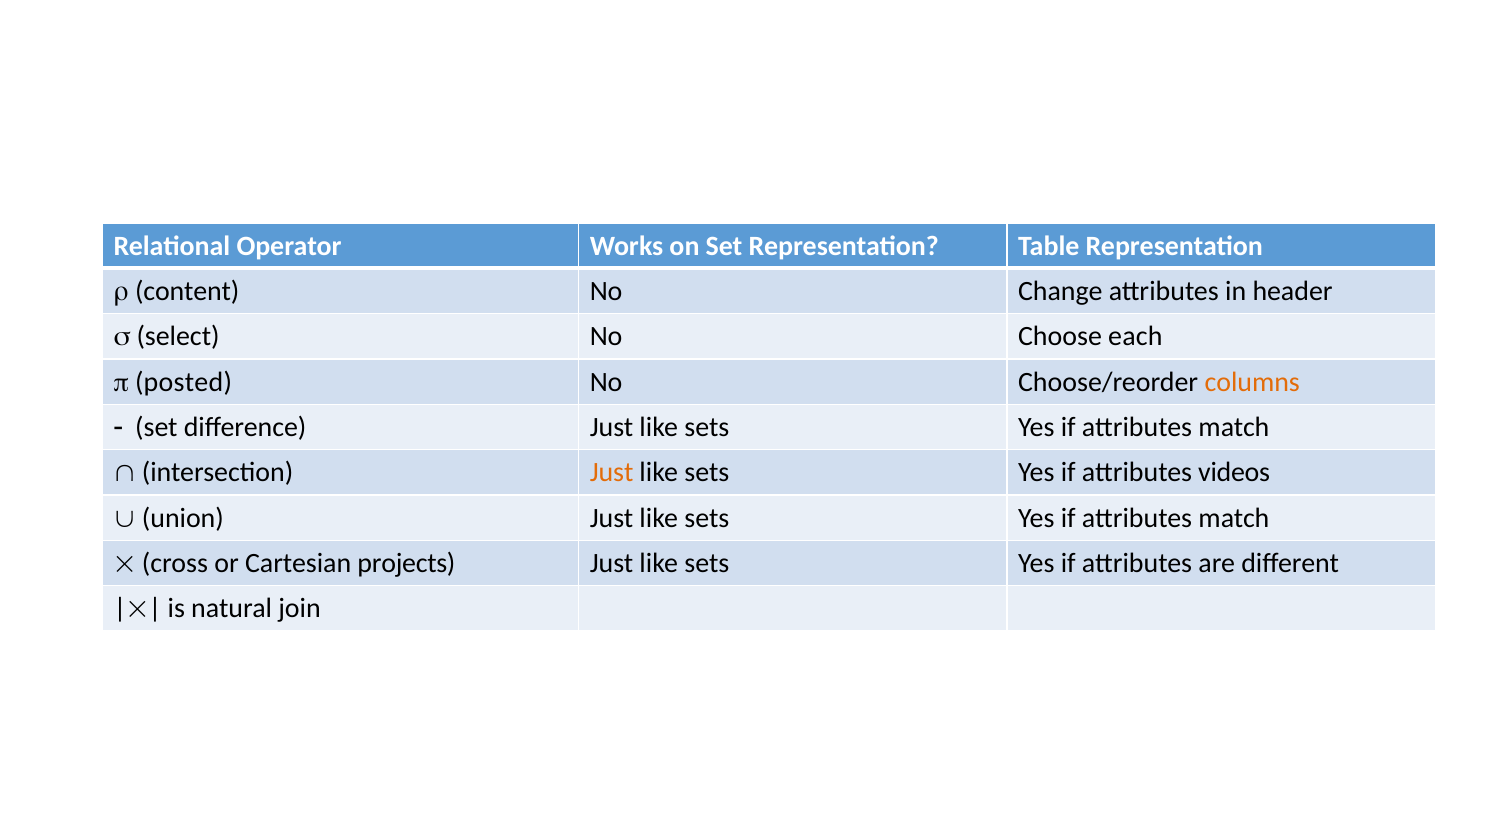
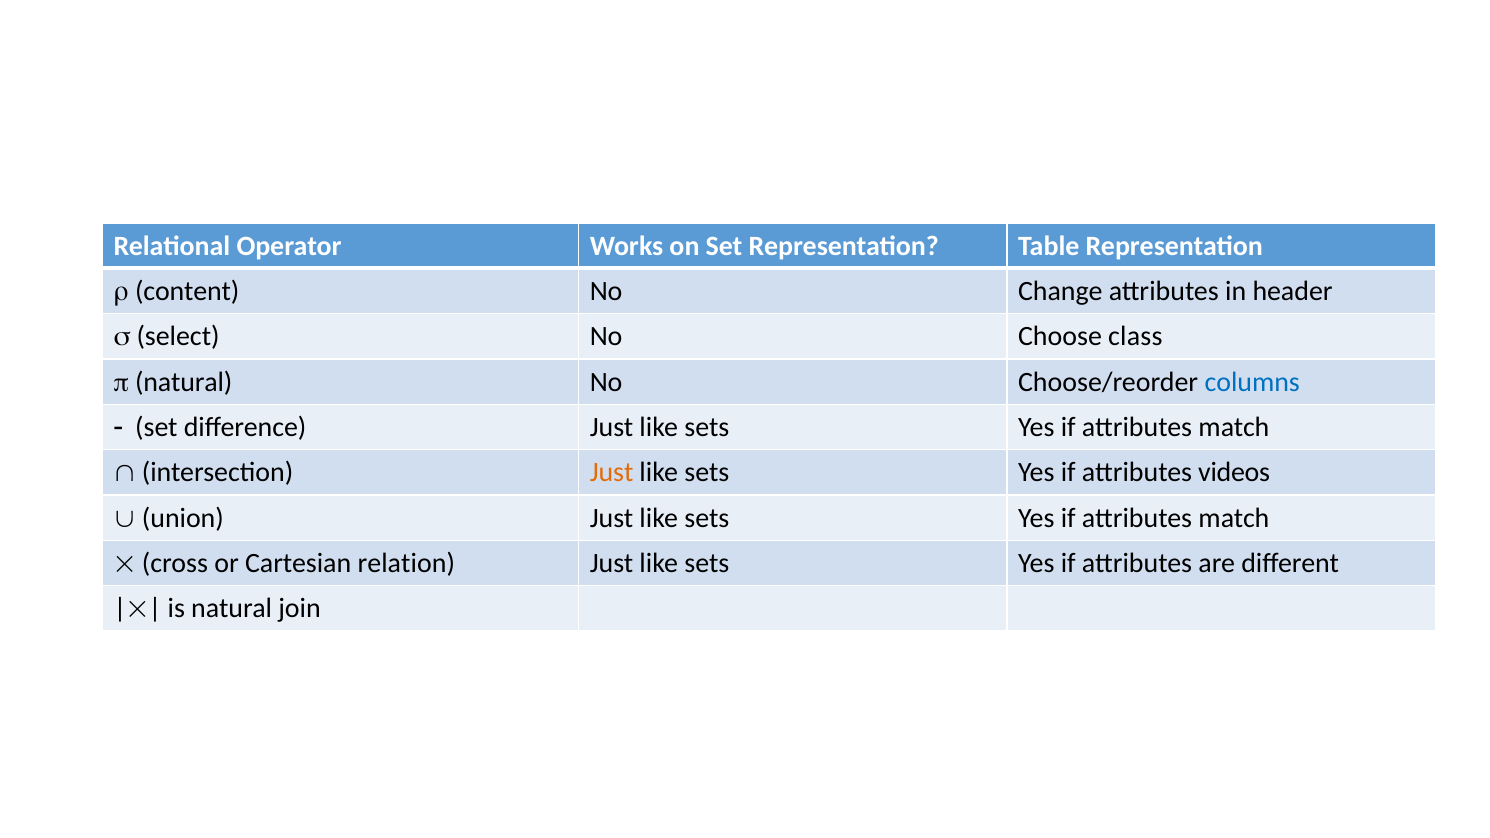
each: each -> class
posted at (184, 382): posted -> natural
columns colour: orange -> blue
projects: projects -> relation
